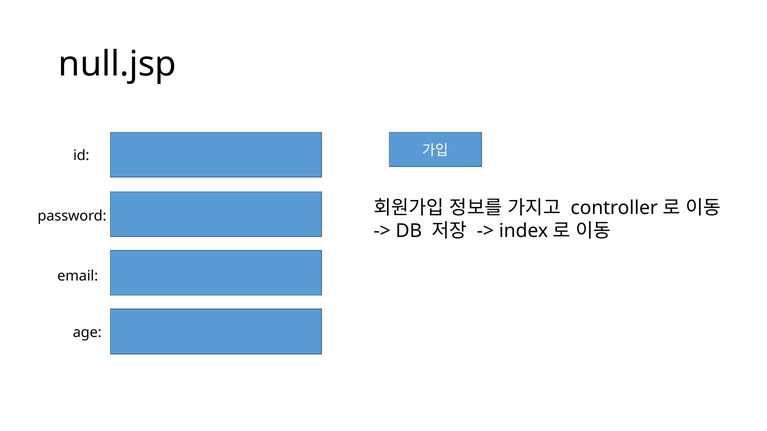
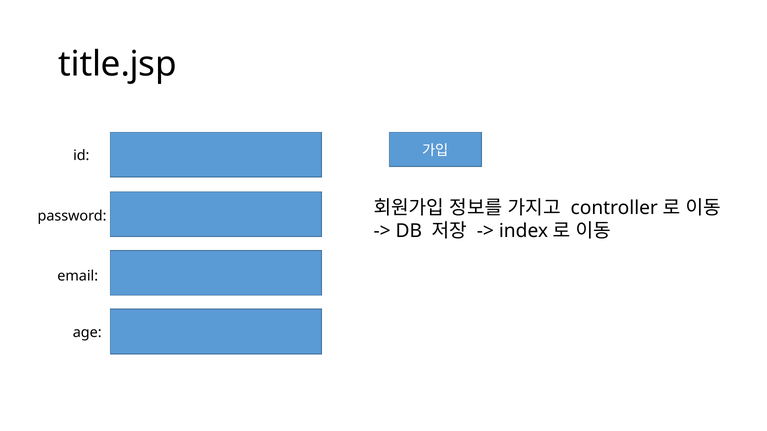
null.jsp: null.jsp -> title.jsp
